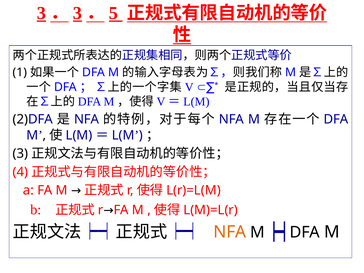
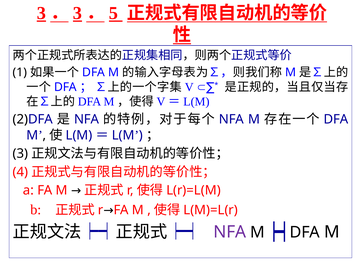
NFA at (230, 232) colour: orange -> purple
